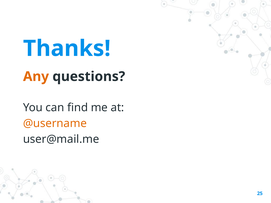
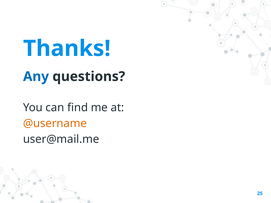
Any colour: orange -> blue
